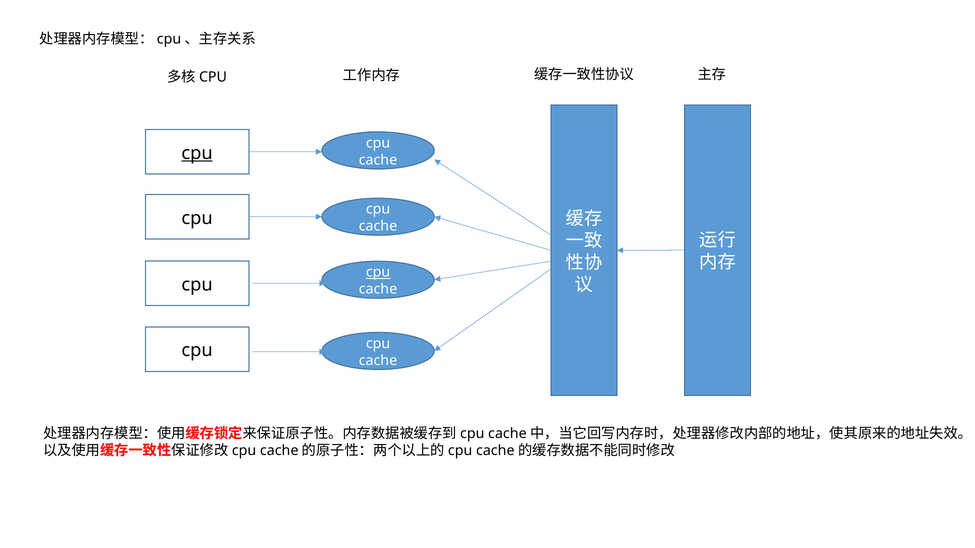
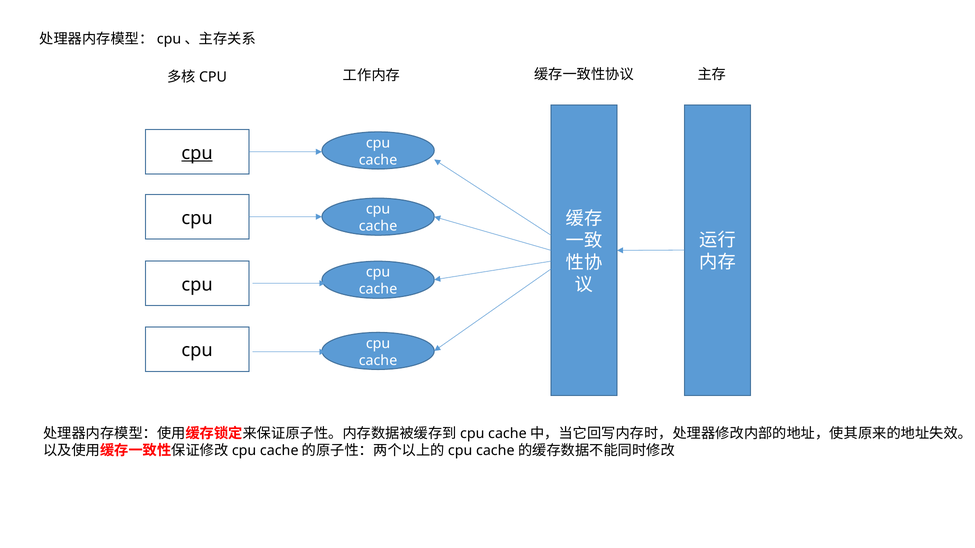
cpu at (378, 272) underline: present -> none
